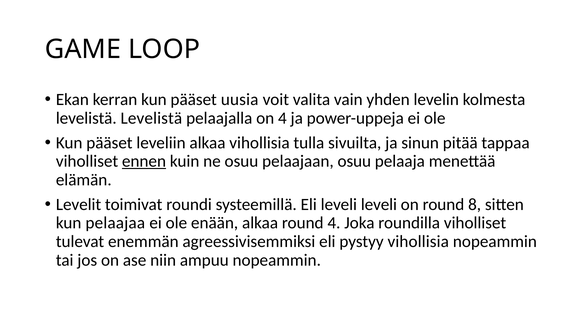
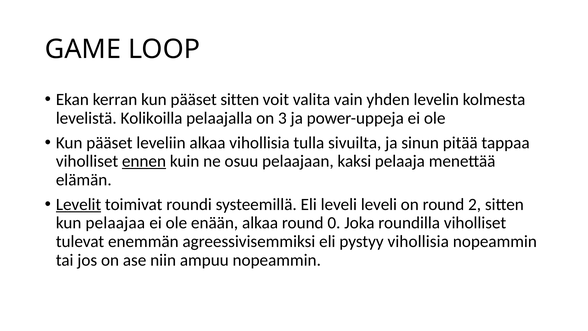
pääset uusia: uusia -> sitten
levelistä Levelistä: Levelistä -> Kolikoilla
on 4: 4 -> 3
pelaajaan osuu: osuu -> kaksi
Levelit underline: none -> present
8: 8 -> 2
round 4: 4 -> 0
